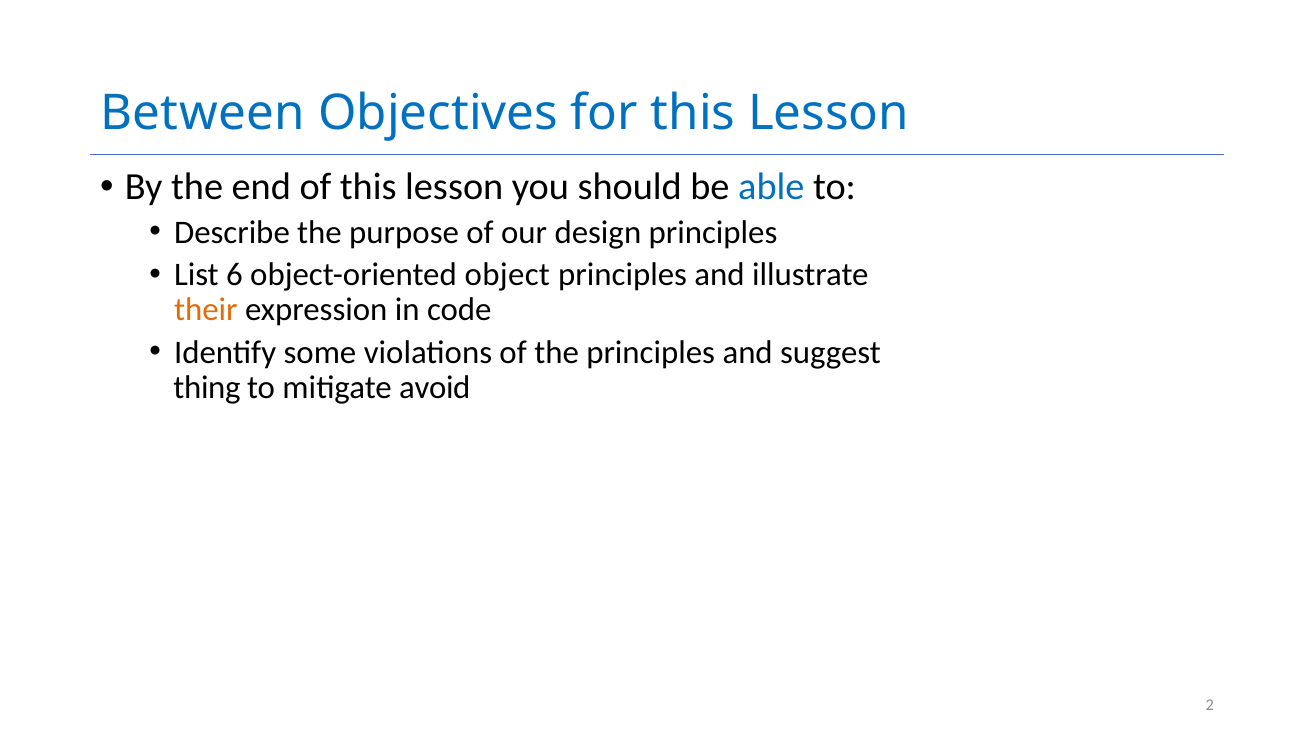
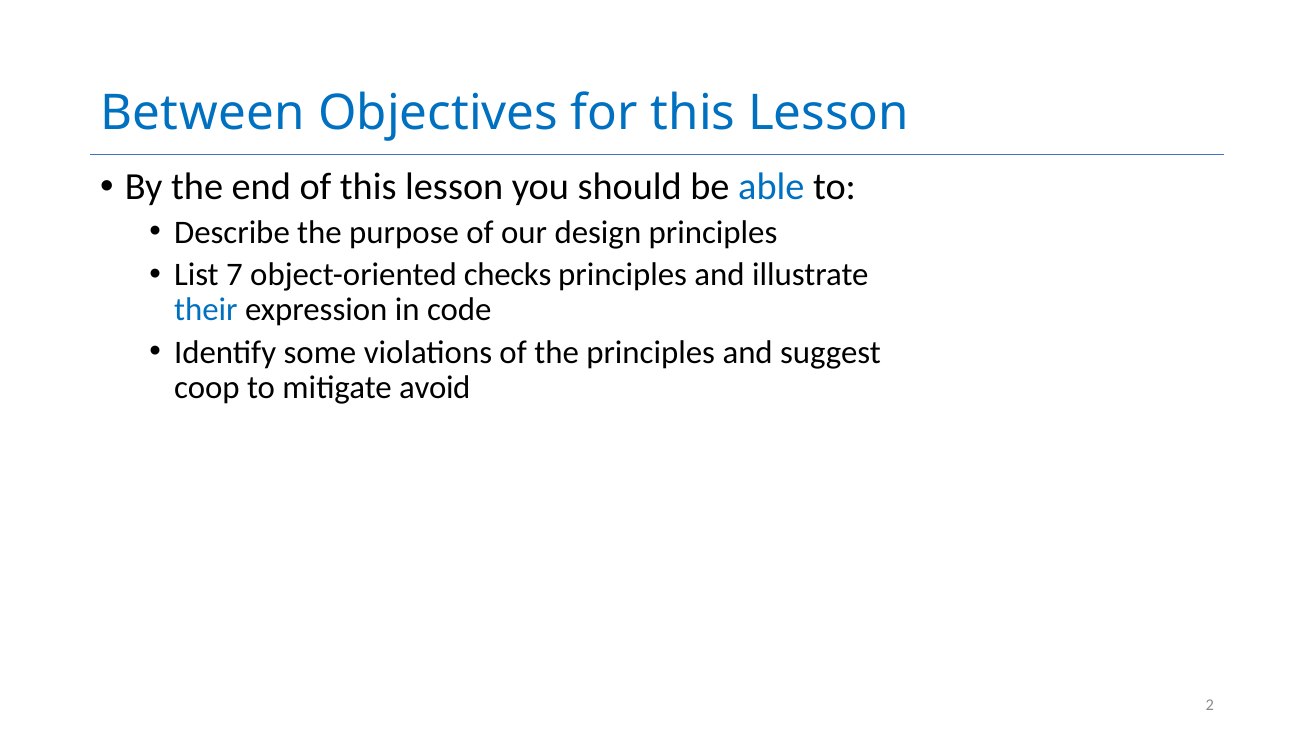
6: 6 -> 7
object: object -> checks
their colour: orange -> blue
thing: thing -> coop
